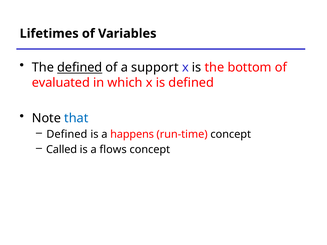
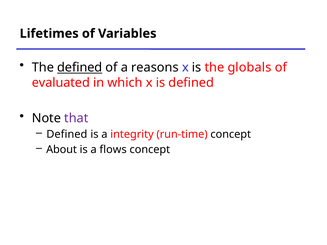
support: support -> reasons
bottom: bottom -> globals
that colour: blue -> purple
happens: happens -> integrity
Called: Called -> About
